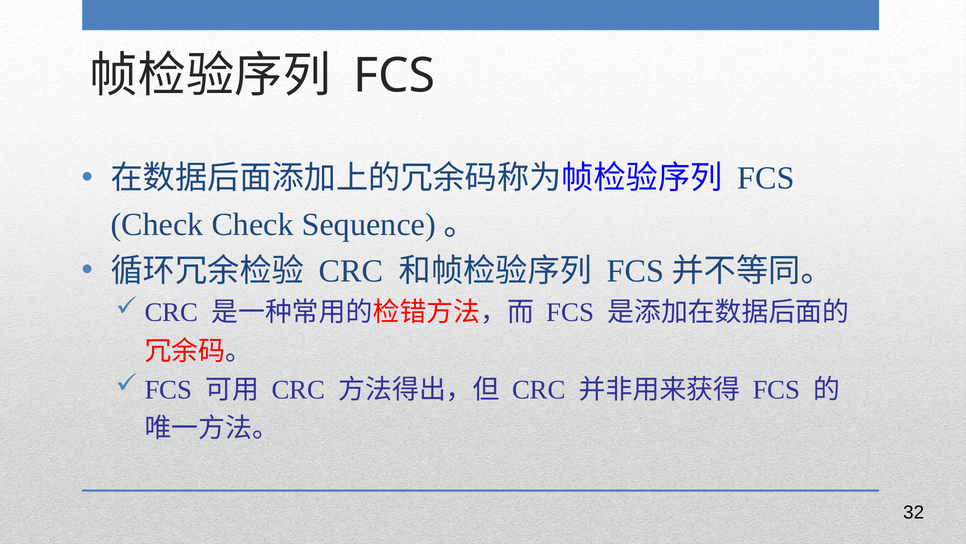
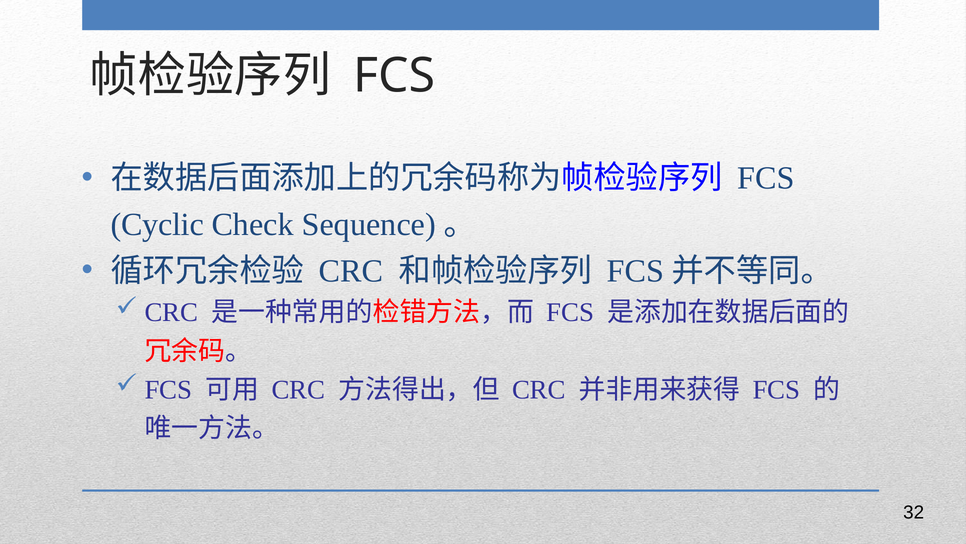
Check at (157, 224): Check -> Cyclic
